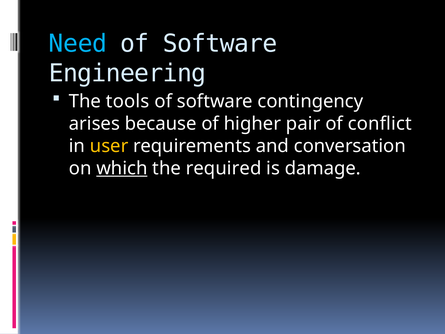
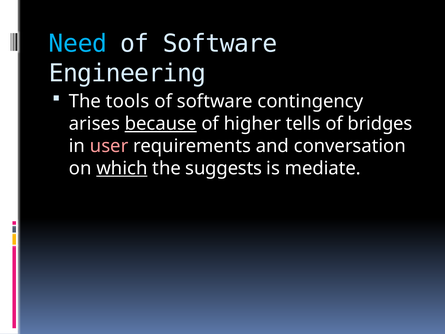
because underline: none -> present
pair: pair -> tells
conflict: conflict -> bridges
user colour: yellow -> pink
required: required -> suggests
damage: damage -> mediate
